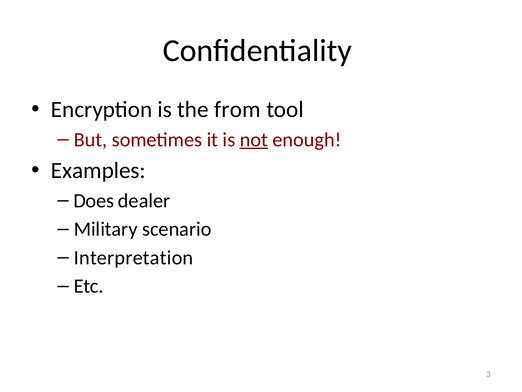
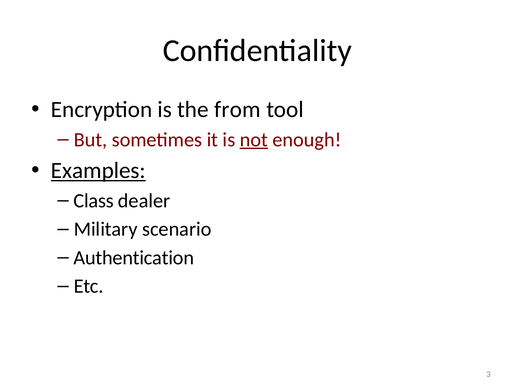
Examples underline: none -> present
Does: Does -> Class
Interpretation: Interpretation -> Authentication
